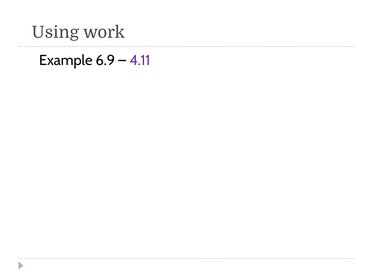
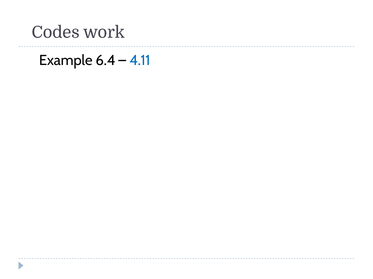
Using: Using -> Codes
6.9: 6.9 -> 6.4
4.11 colour: purple -> blue
